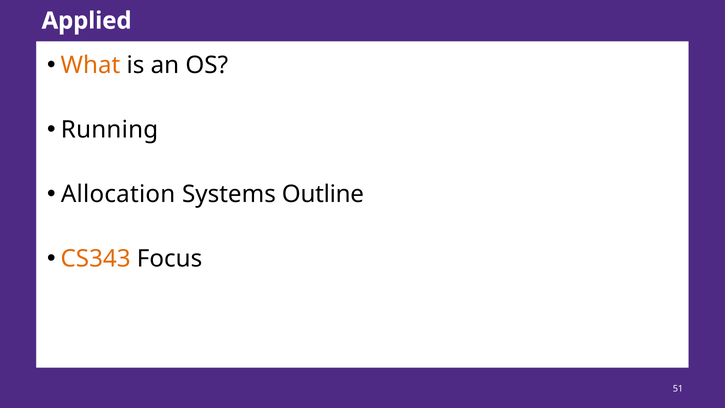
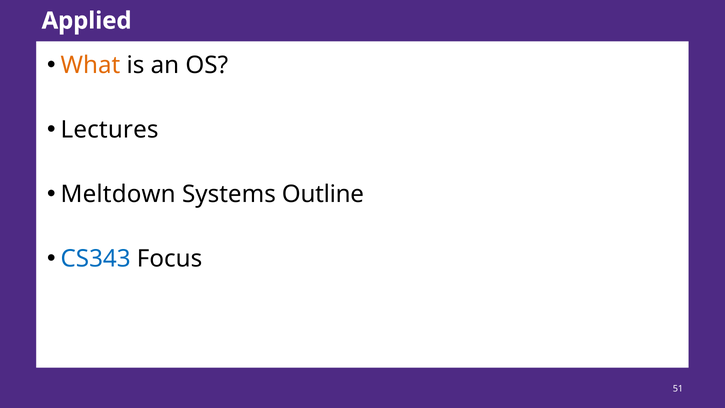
Running: Running -> Lectures
Allocation: Allocation -> Meltdown
CS343 colour: orange -> blue
